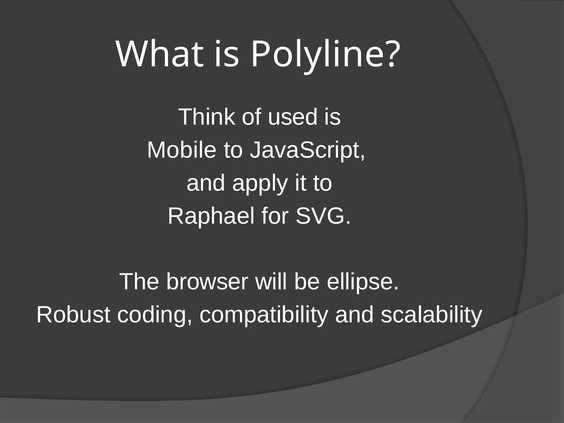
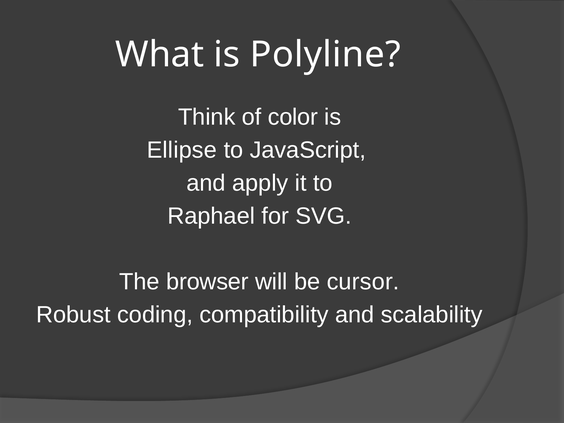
used: used -> color
Mobile: Mobile -> Ellipse
ellipse: ellipse -> cursor
